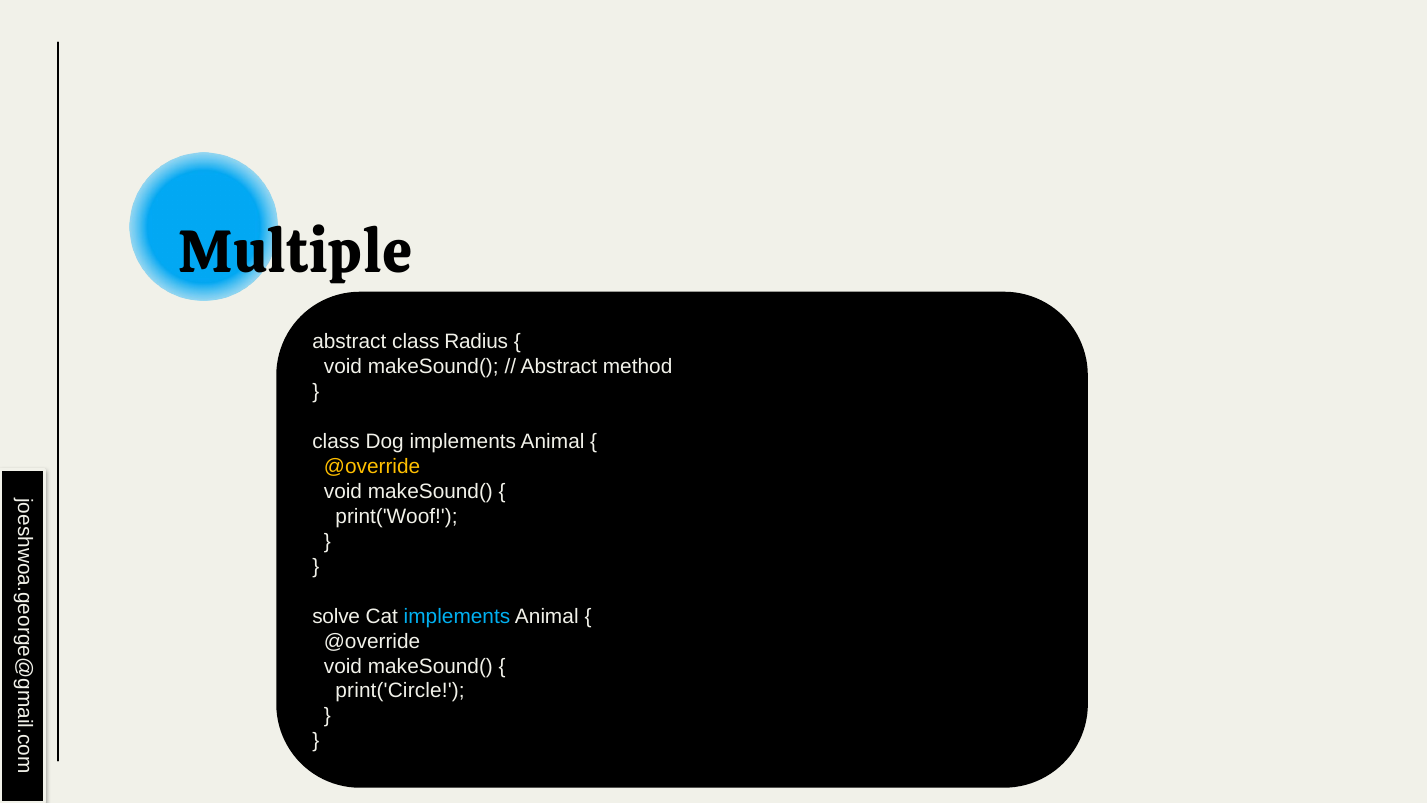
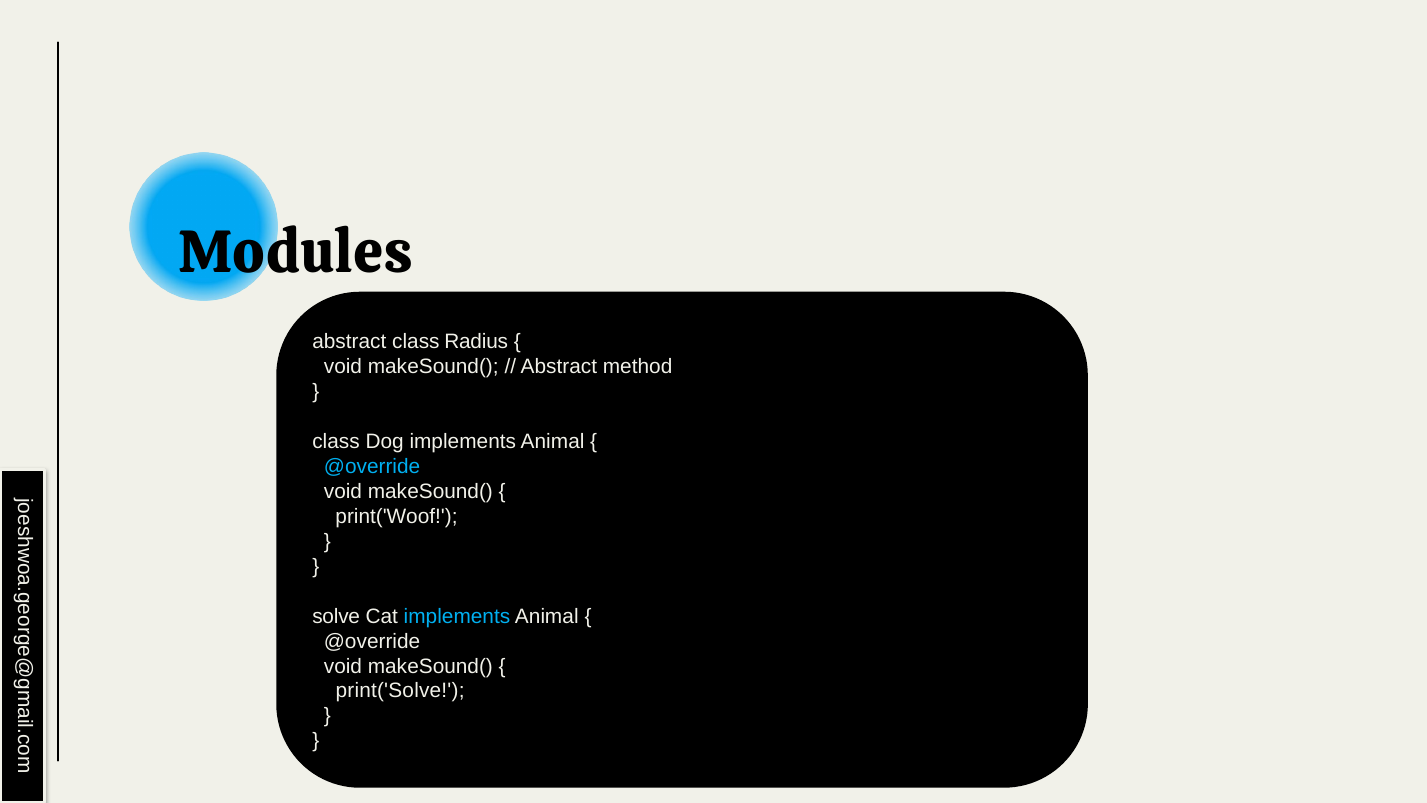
Multiple: Multiple -> Modules
@override at (372, 466) colour: yellow -> light blue
print('Circle: print('Circle -> print('Solve
